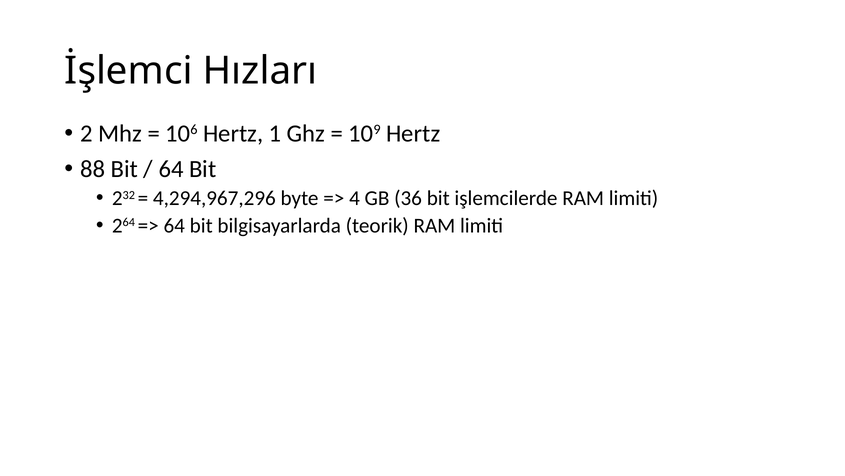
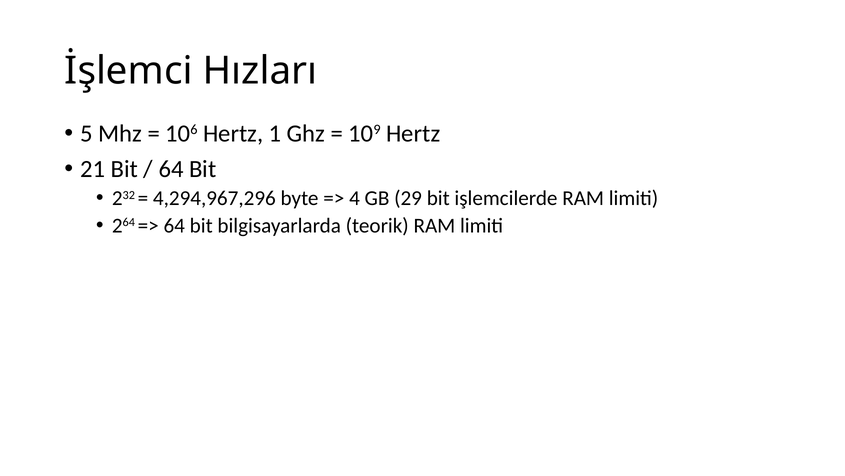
2: 2 -> 5
88: 88 -> 21
36: 36 -> 29
